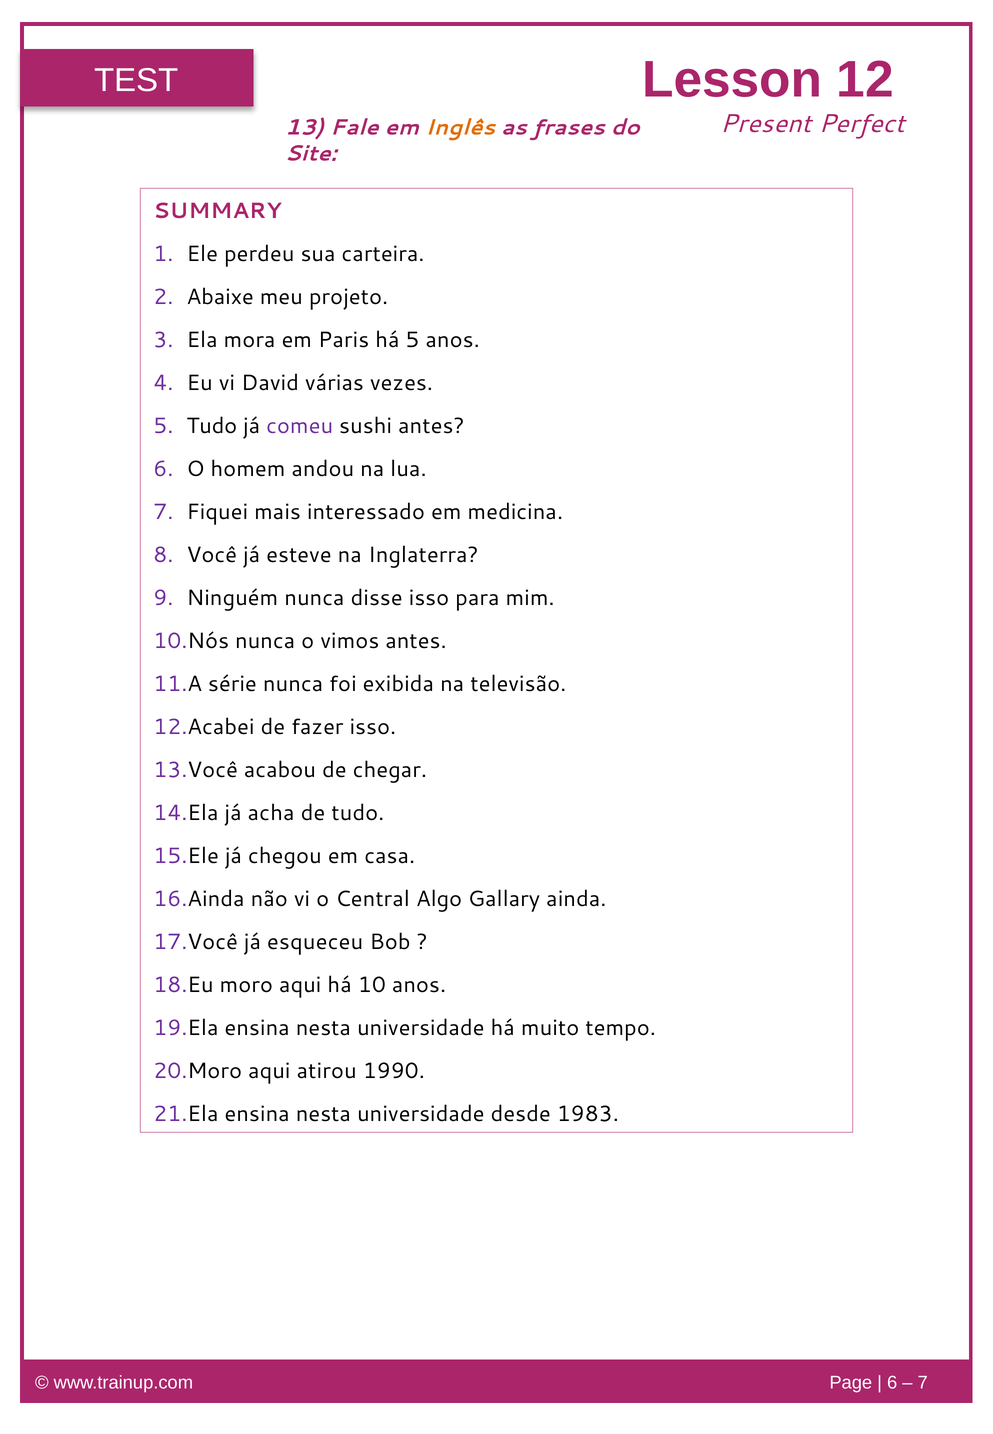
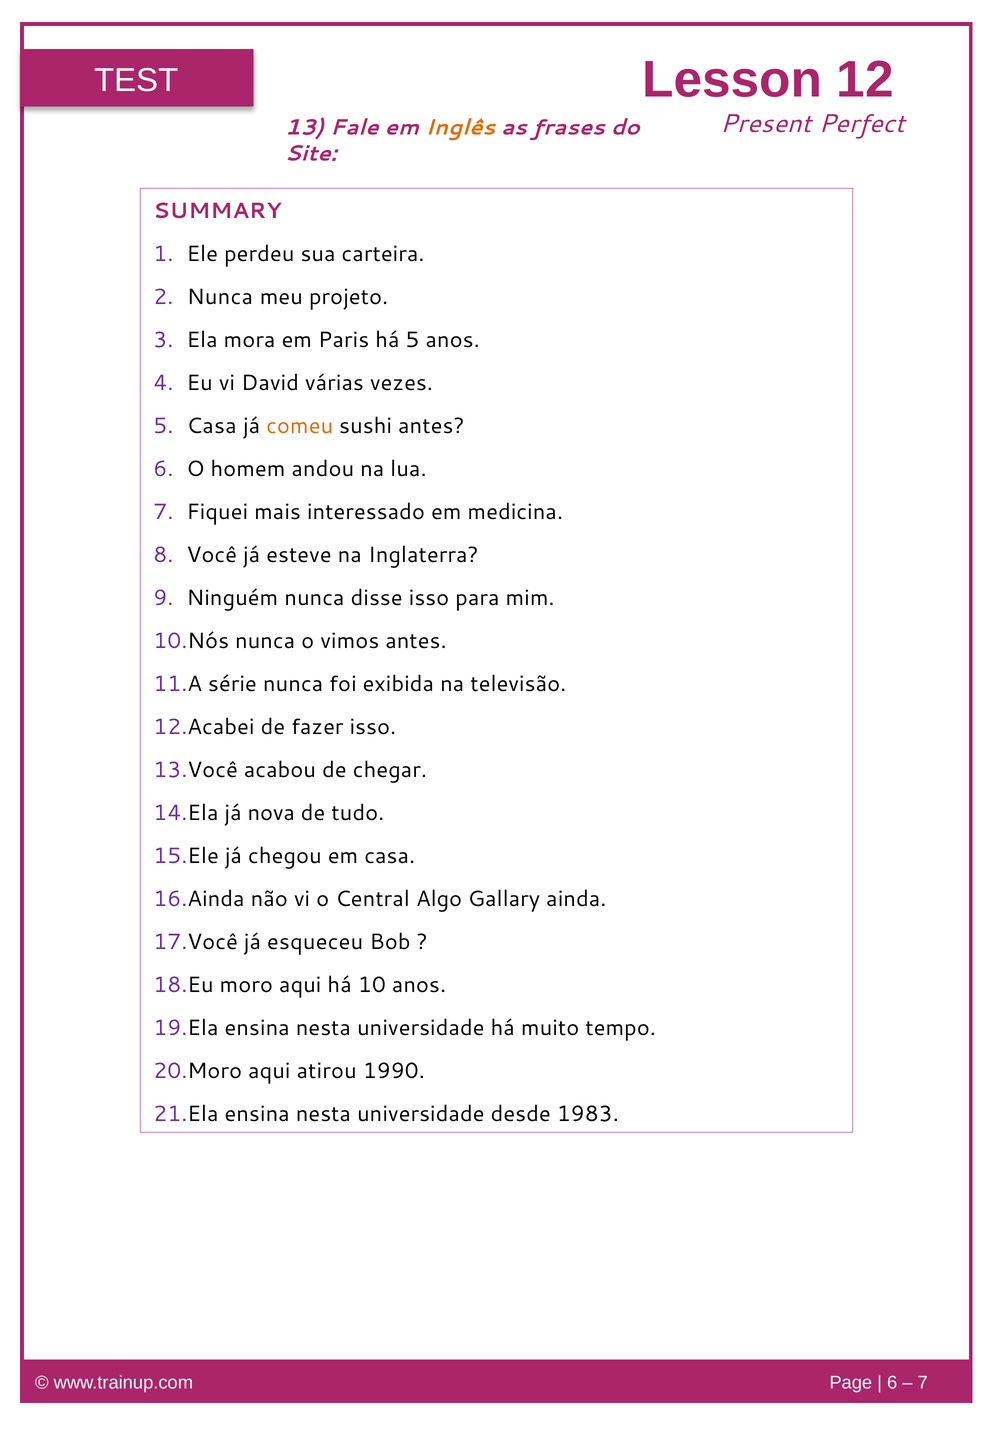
Abaixe at (220, 297): Abaixe -> Nunca
5 Tudo: Tudo -> Casa
comeu colour: purple -> orange
acha: acha -> nova
